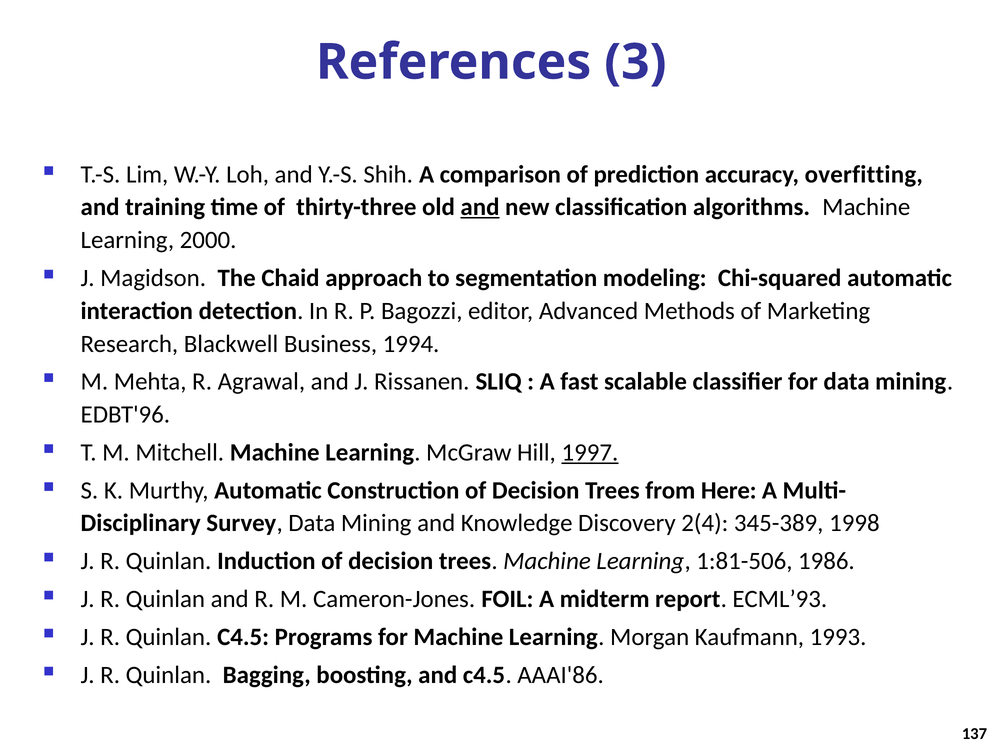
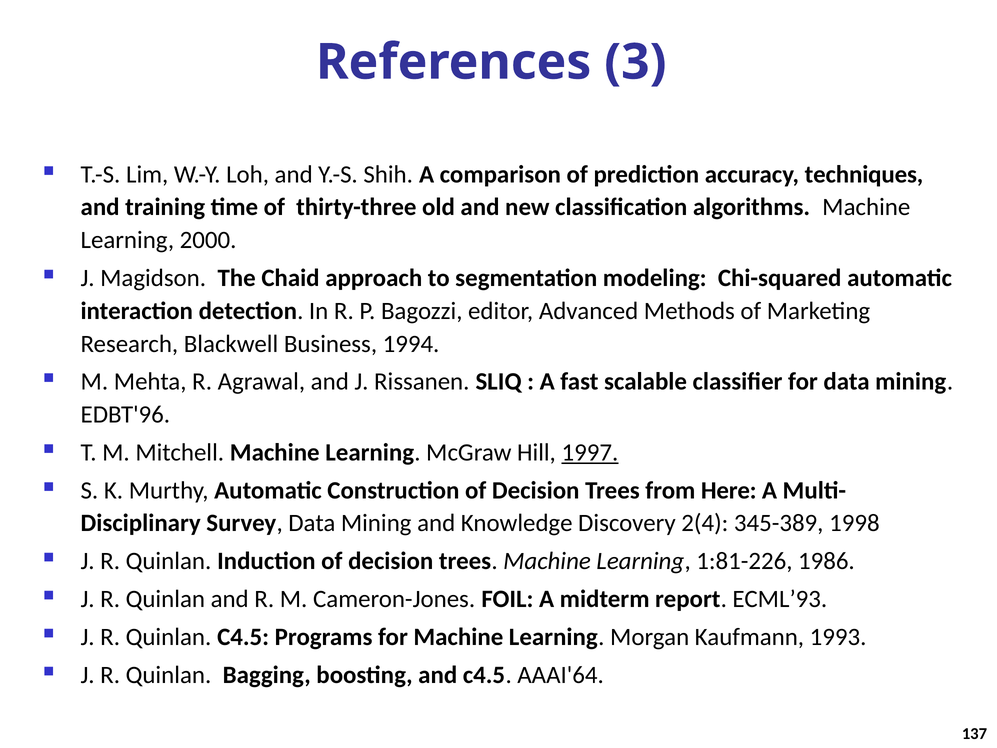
overfitting: overfitting -> techniques
and at (480, 207) underline: present -> none
1:81-506: 1:81-506 -> 1:81-226
AAAI'86: AAAI'86 -> AAAI'64
